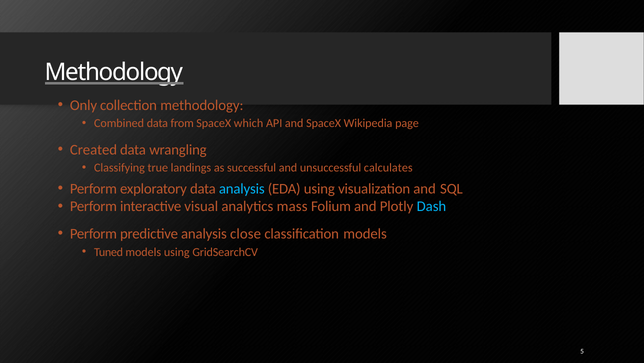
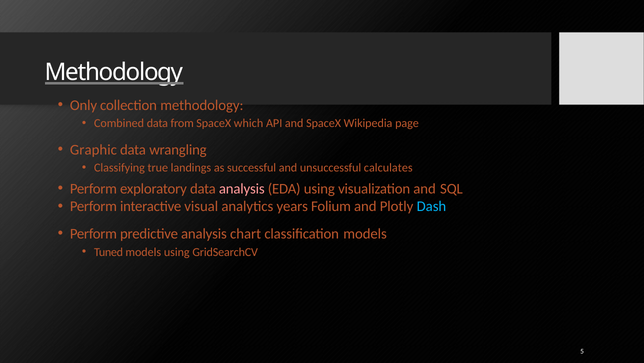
Created: Created -> Graphic
analysis at (242, 188) colour: light blue -> pink
mass: mass -> years
close: close -> chart
